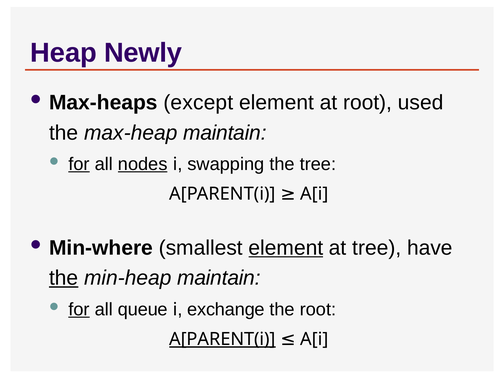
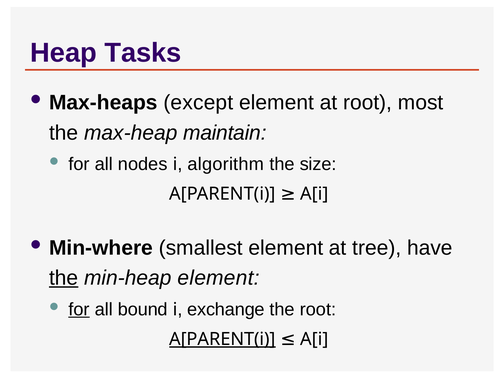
Newly: Newly -> Tasks
used: used -> most
for at (79, 164) underline: present -> none
nodes underline: present -> none
swapping: swapping -> algorithm
the tree: tree -> size
element at (286, 248) underline: present -> none
min-heap maintain: maintain -> element
queue: queue -> bound
